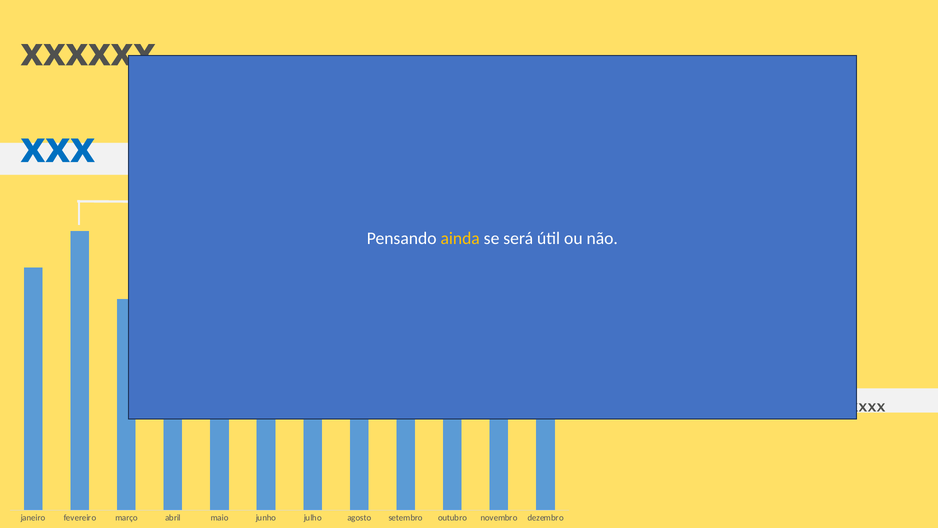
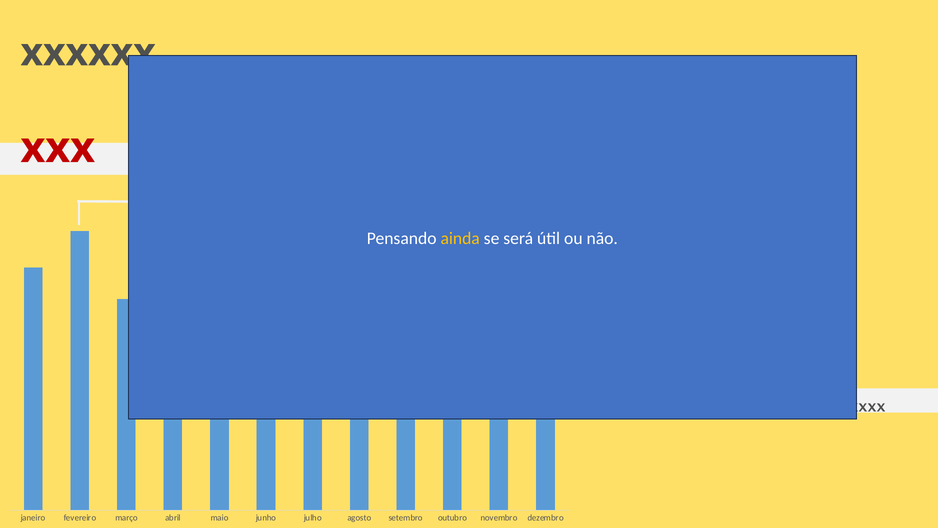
xxx at (58, 148) colour: blue -> red
